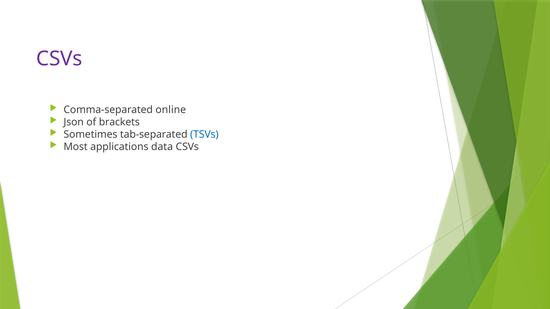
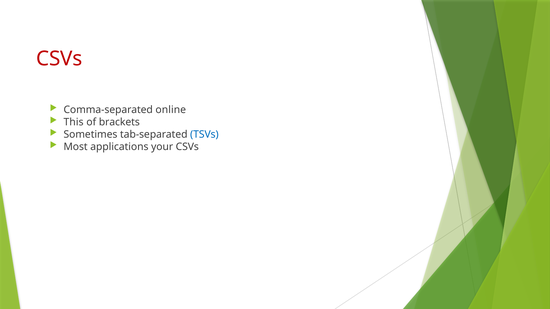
CSVs at (59, 59) colour: purple -> red
Json: Json -> This
data: data -> your
